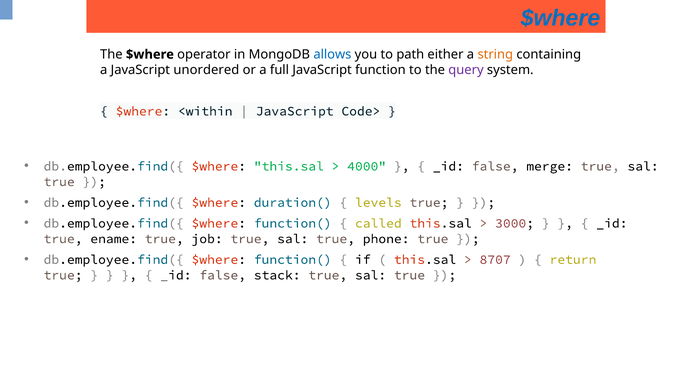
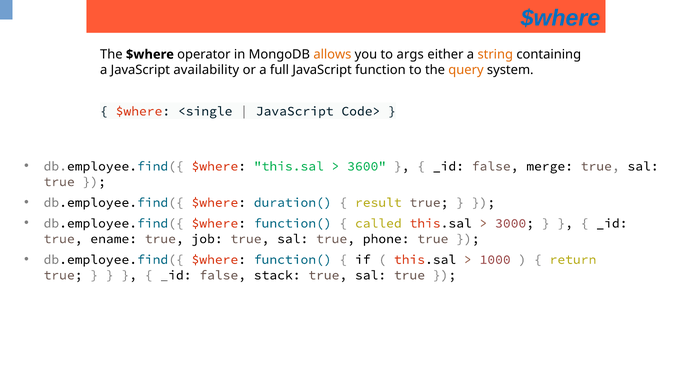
allows colour: blue -> orange
path: path -> args
unordered: unordered -> availability
query colour: purple -> orange
<within: <within -> <single
4000: 4000 -> 3600
levels: levels -> result
8707: 8707 -> 1000
